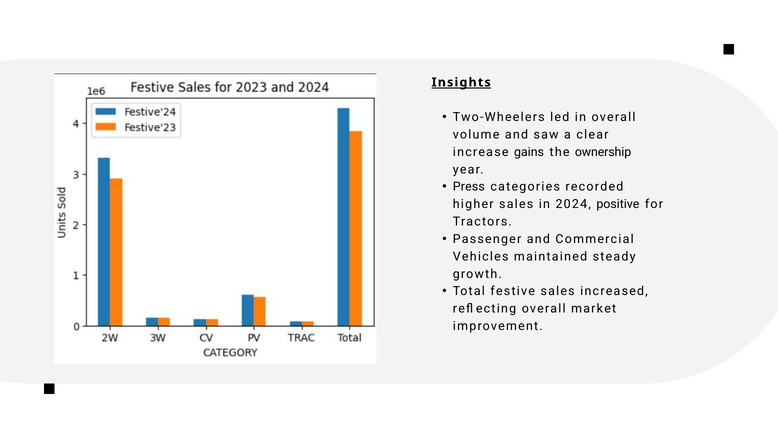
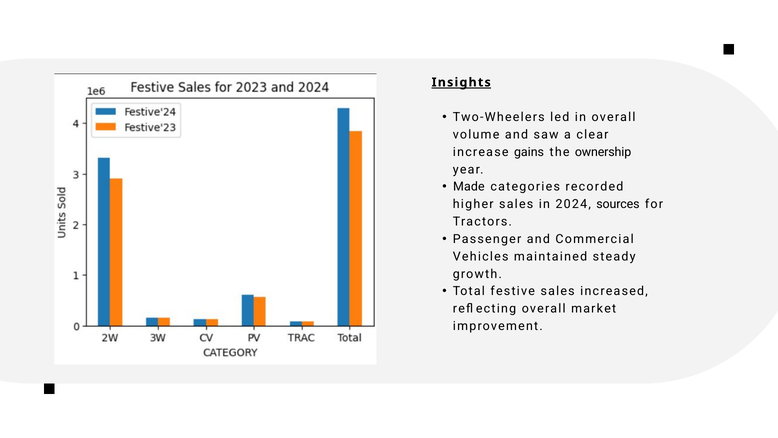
Press: Press -> Made
positive: positive -> sources
